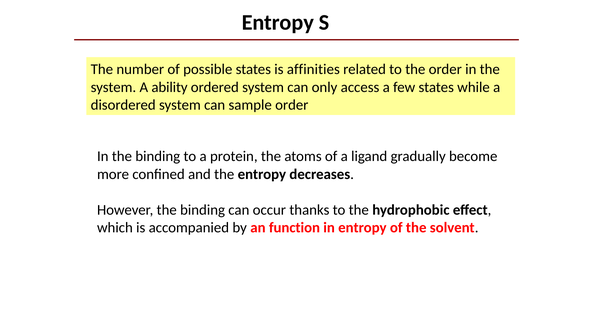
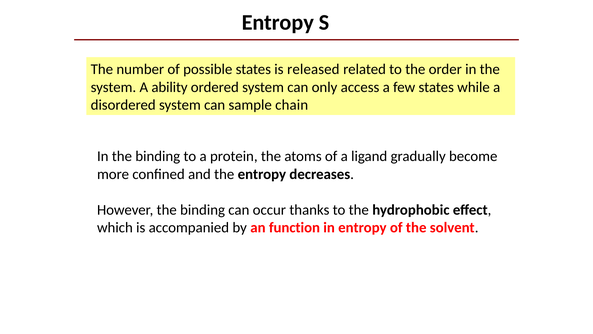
affinities: affinities -> released
sample order: order -> chain
